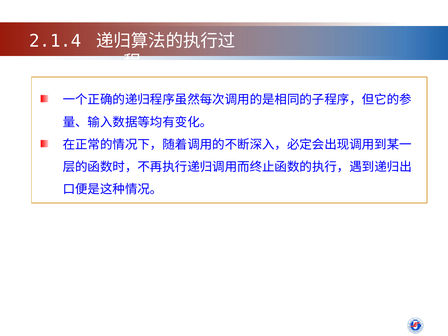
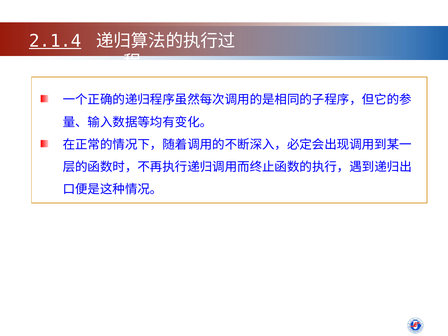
2.1.4 underline: none -> present
